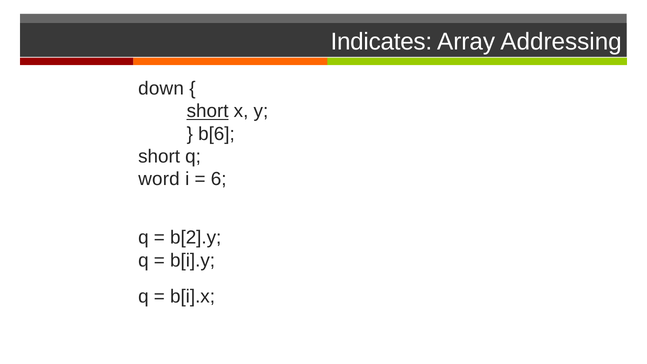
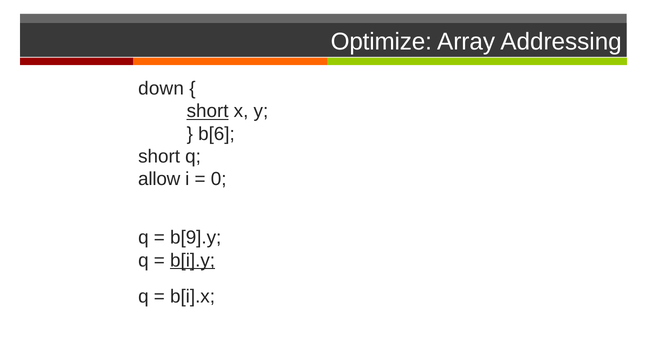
Indicates: Indicates -> Optimize
word: word -> allow
6: 6 -> 0
b[2].y: b[2].y -> b[9].y
b[i].y underline: none -> present
